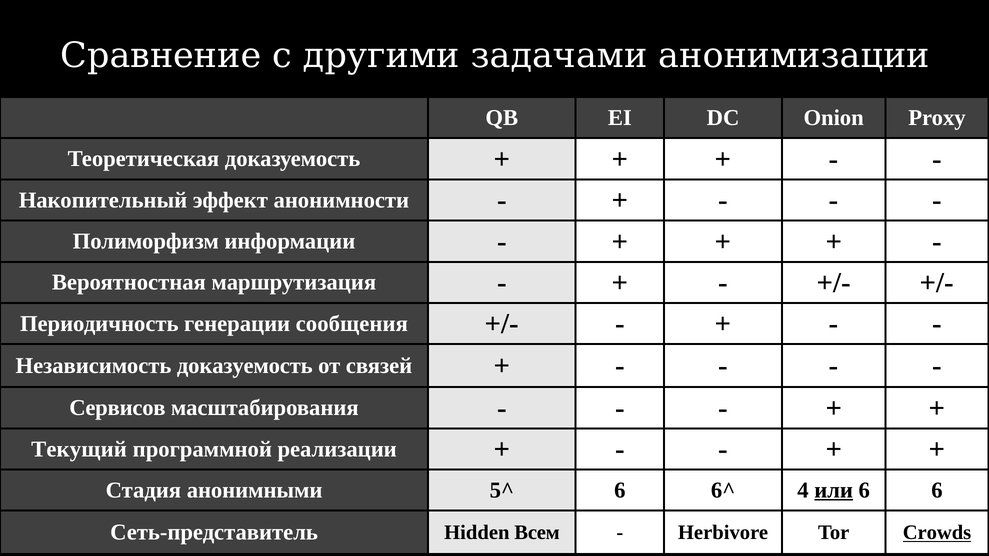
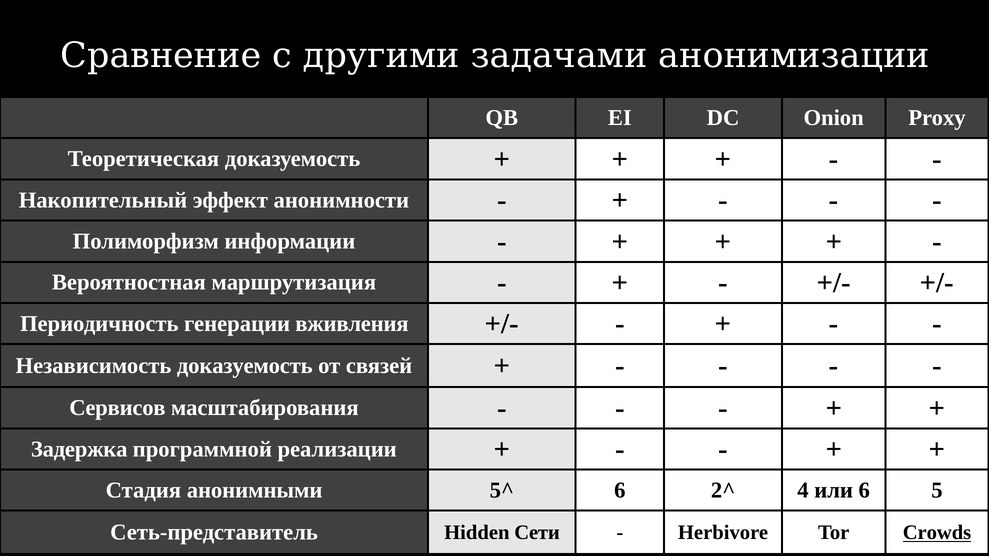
сообщения: сообщения -> вживления
Текущий: Текущий -> Задержка
6^: 6^ -> 2^
или underline: present -> none
6 6: 6 -> 5
Всем: Всем -> Сети
